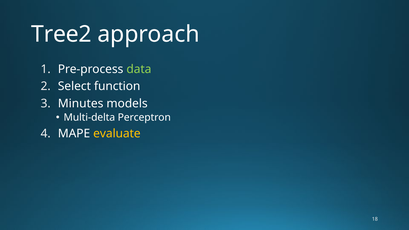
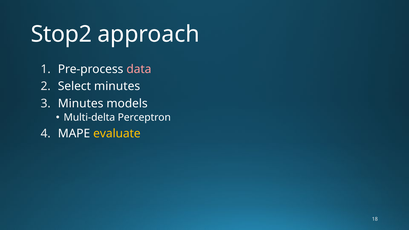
Tree2: Tree2 -> Stop2
data colour: light green -> pink
Select function: function -> minutes
